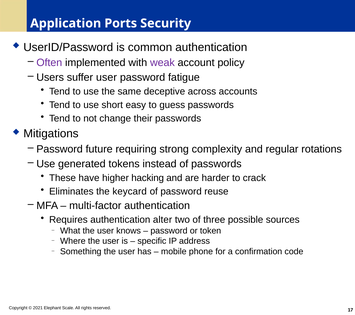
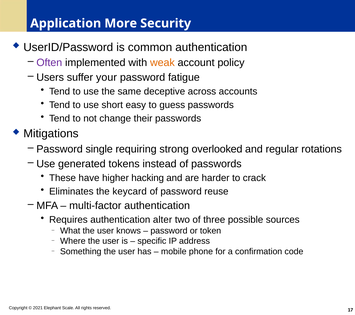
Ports: Ports -> More
weak colour: purple -> orange
suffer user: user -> your
future: future -> single
complexity: complexity -> overlooked
